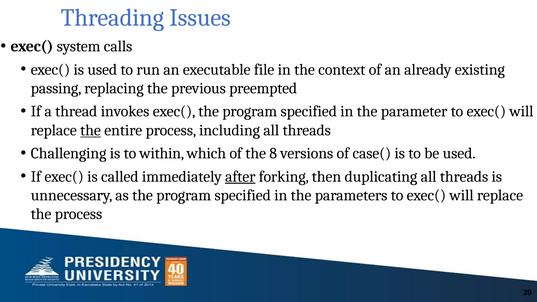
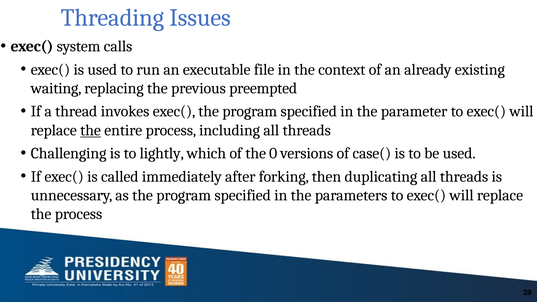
passing: passing -> waiting
within: within -> lightly
8: 8 -> 0
after underline: present -> none
